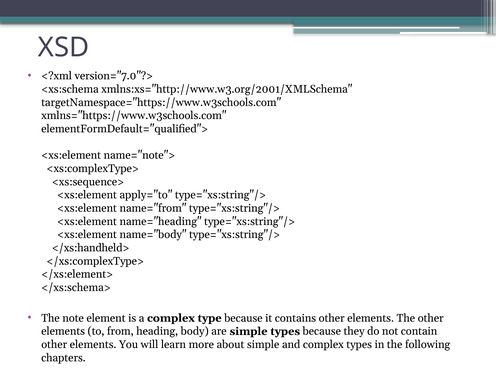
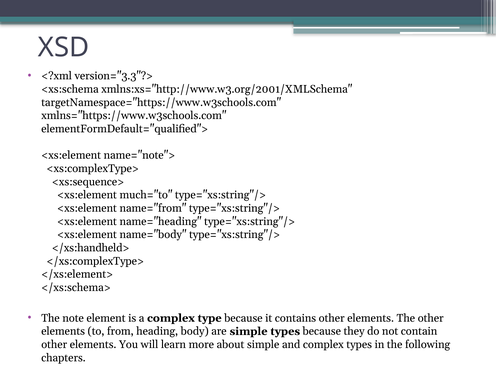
version="7.0"?>: version="7.0"?> -> version="3.3"?>
apply="to: apply="to -> much="to
